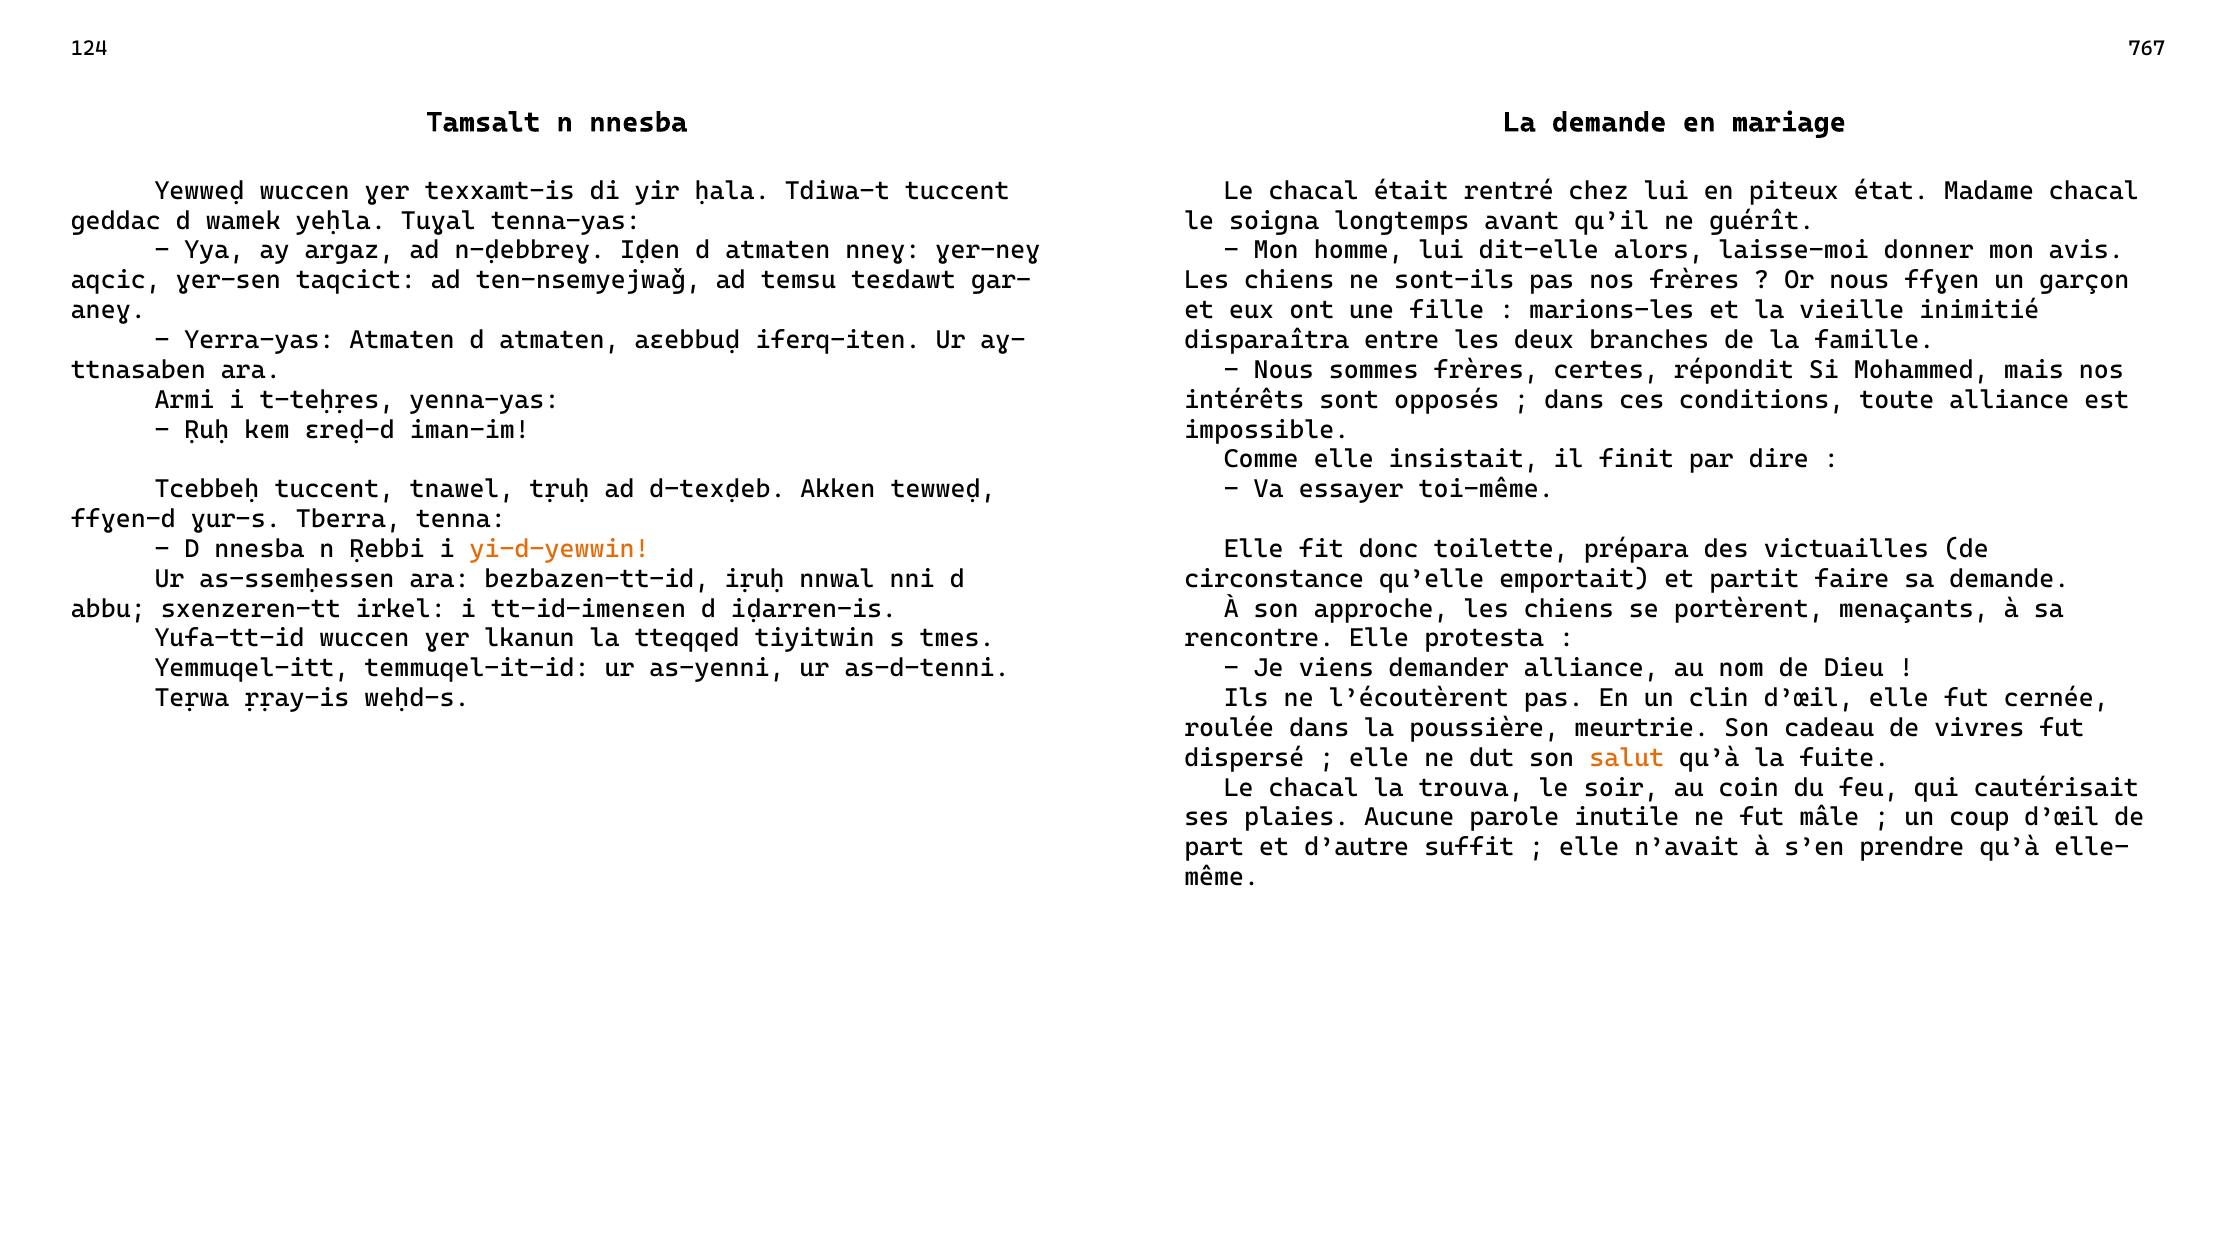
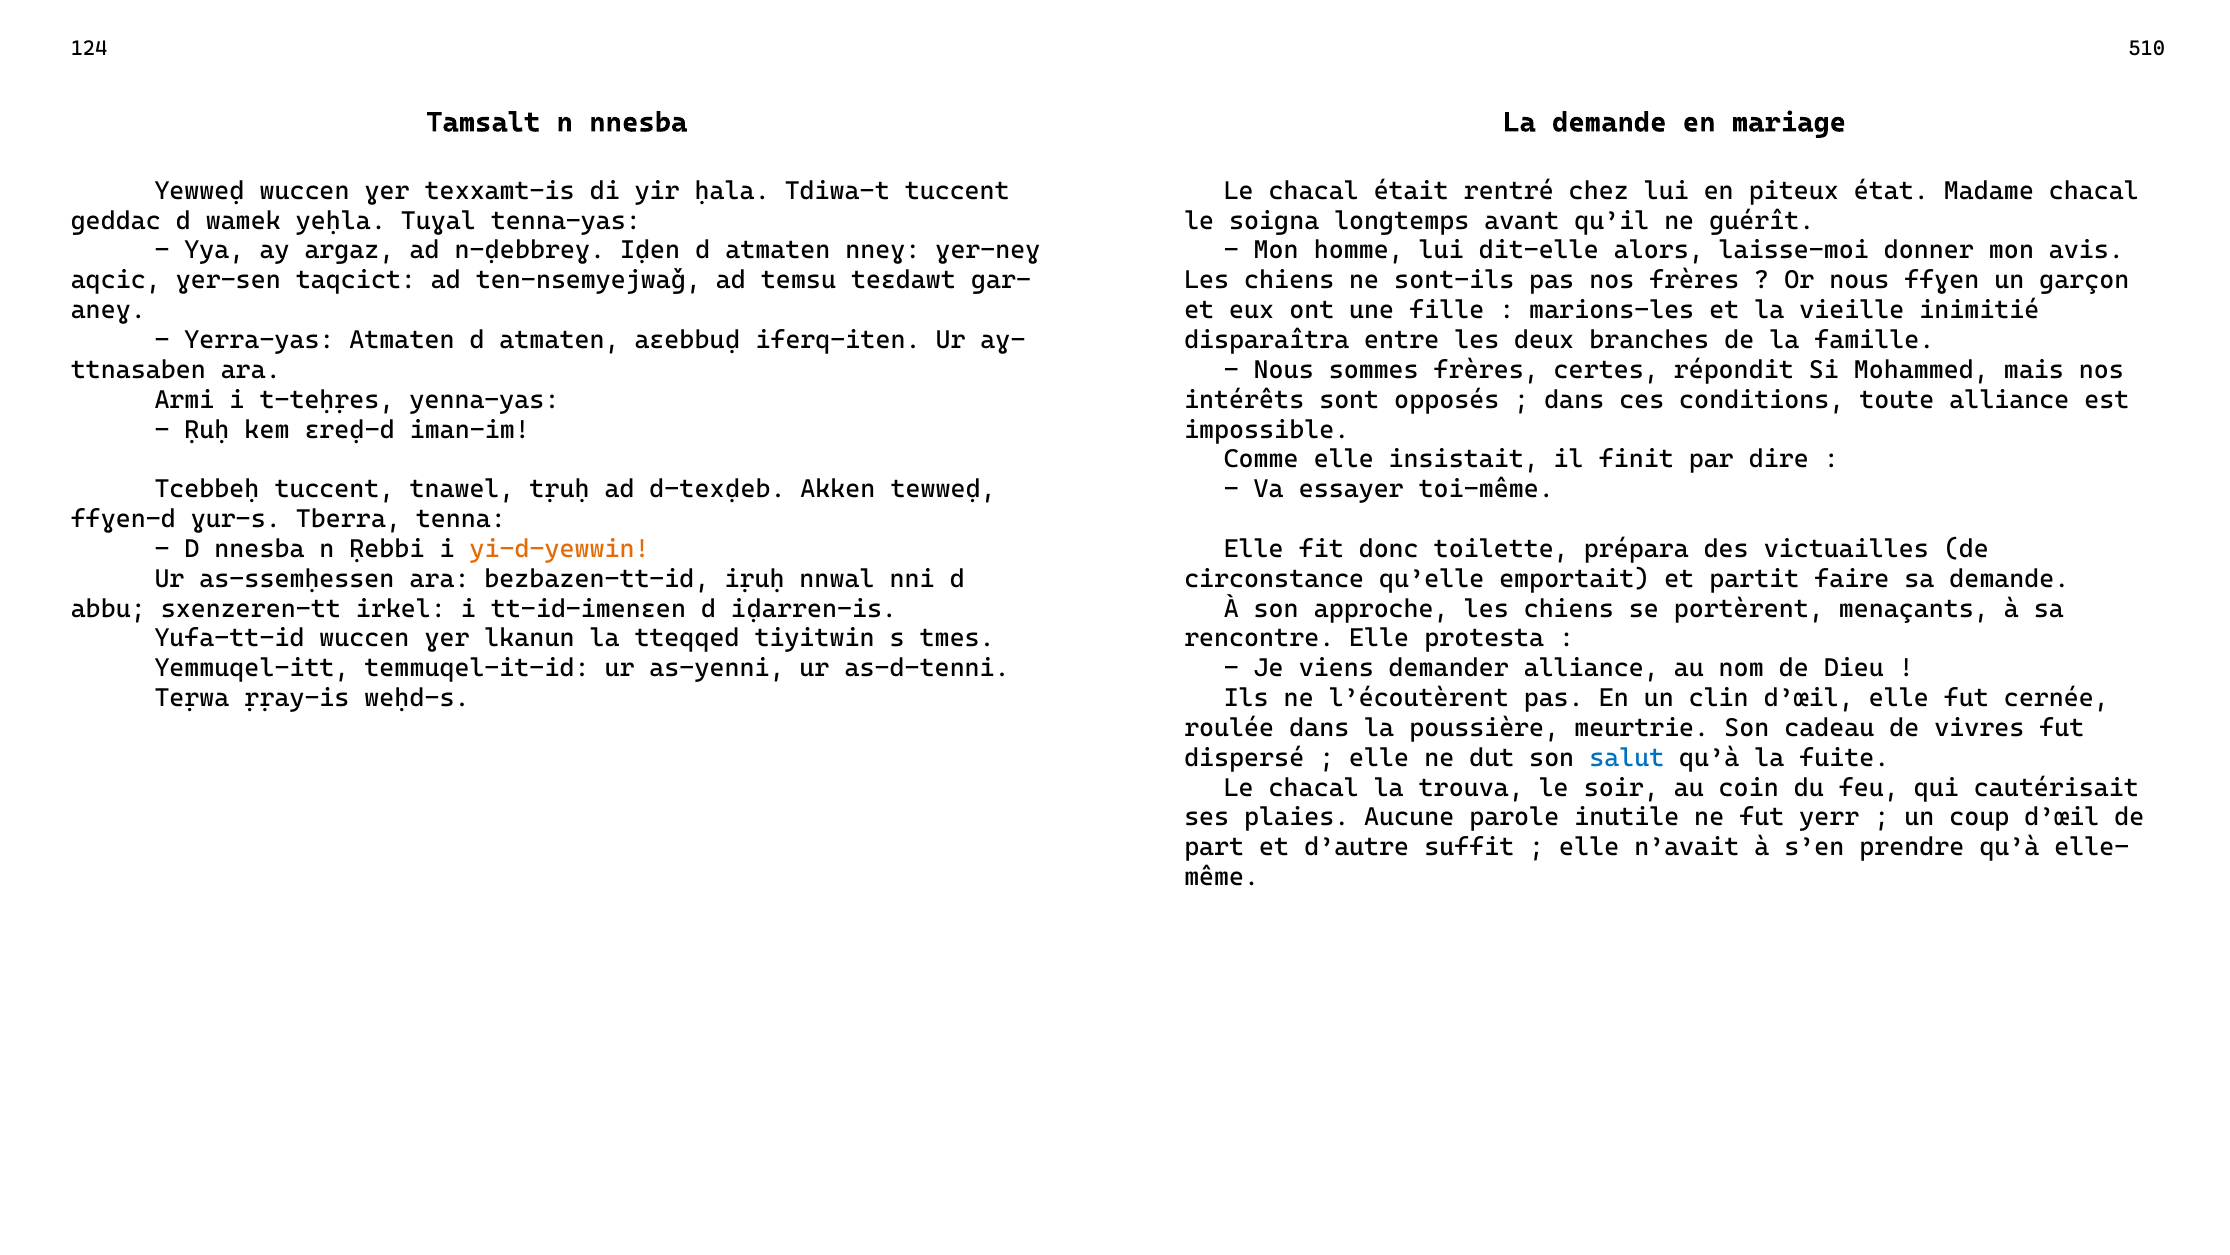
767: 767 -> 510
salut colour: orange -> blue
mâle: mâle -> yerr
